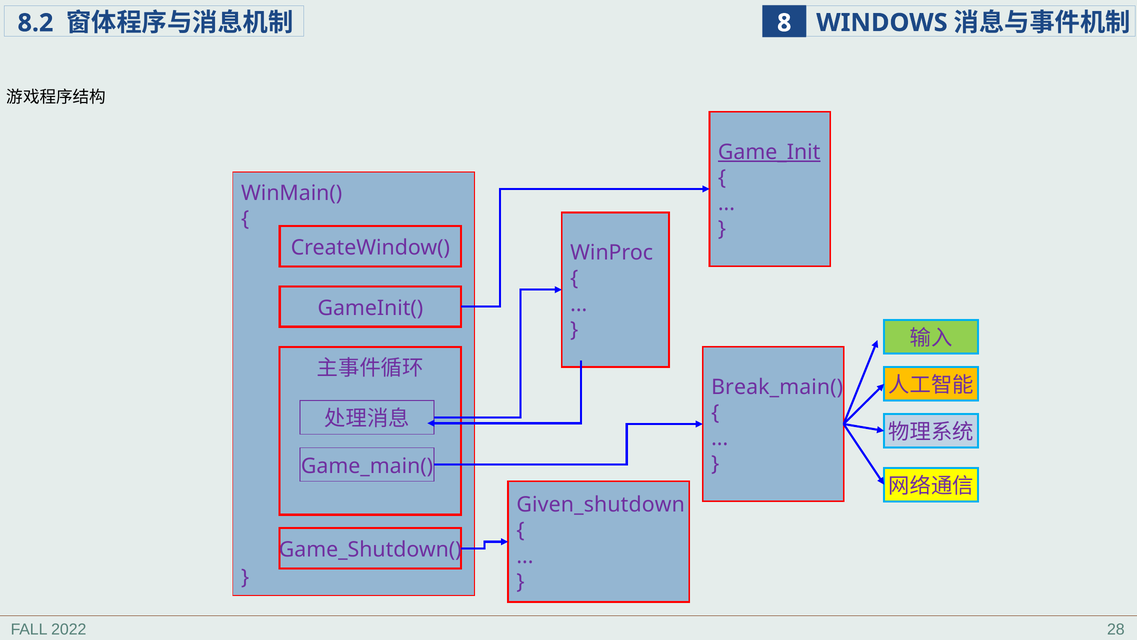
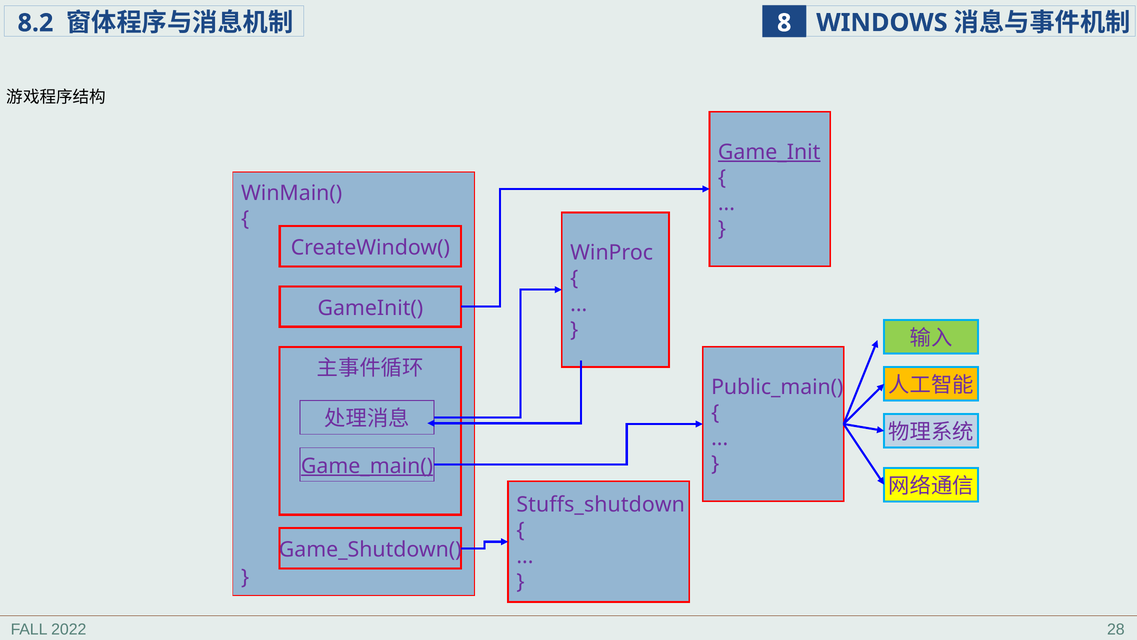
Break_main(: Break_main( -> Public_main(
Game_main( underline: none -> present
Given_shutdown: Given_shutdown -> Stuffs_shutdown
